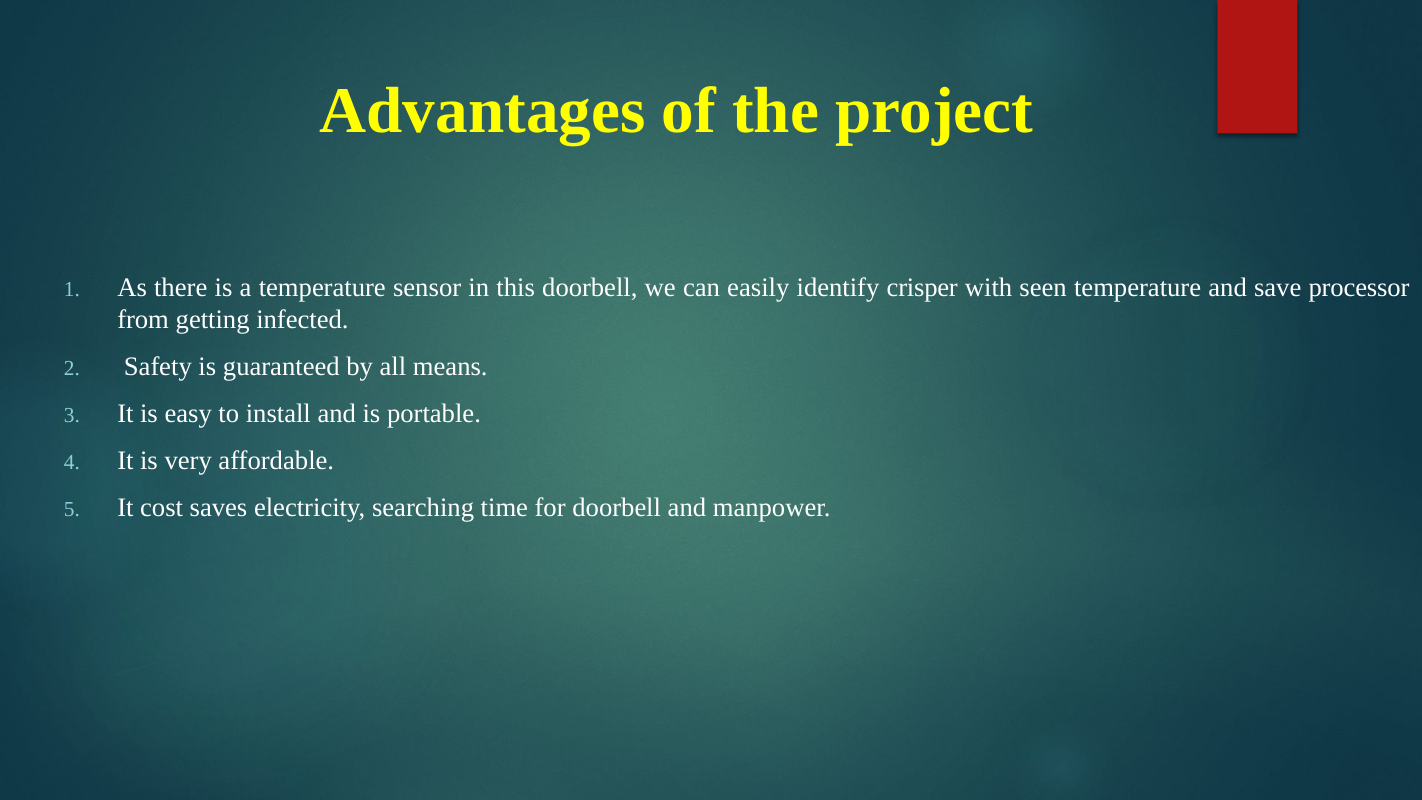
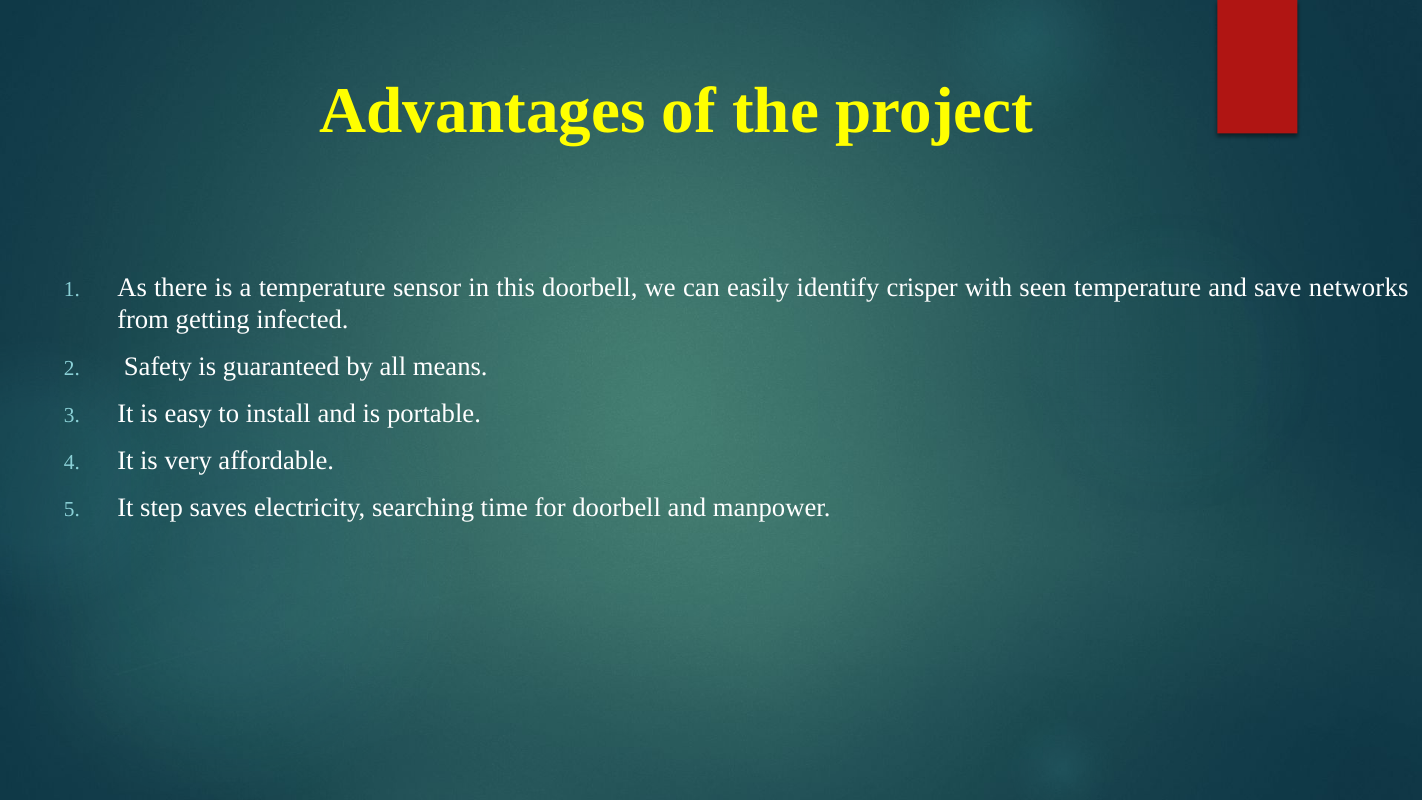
processor: processor -> networks
cost: cost -> step
